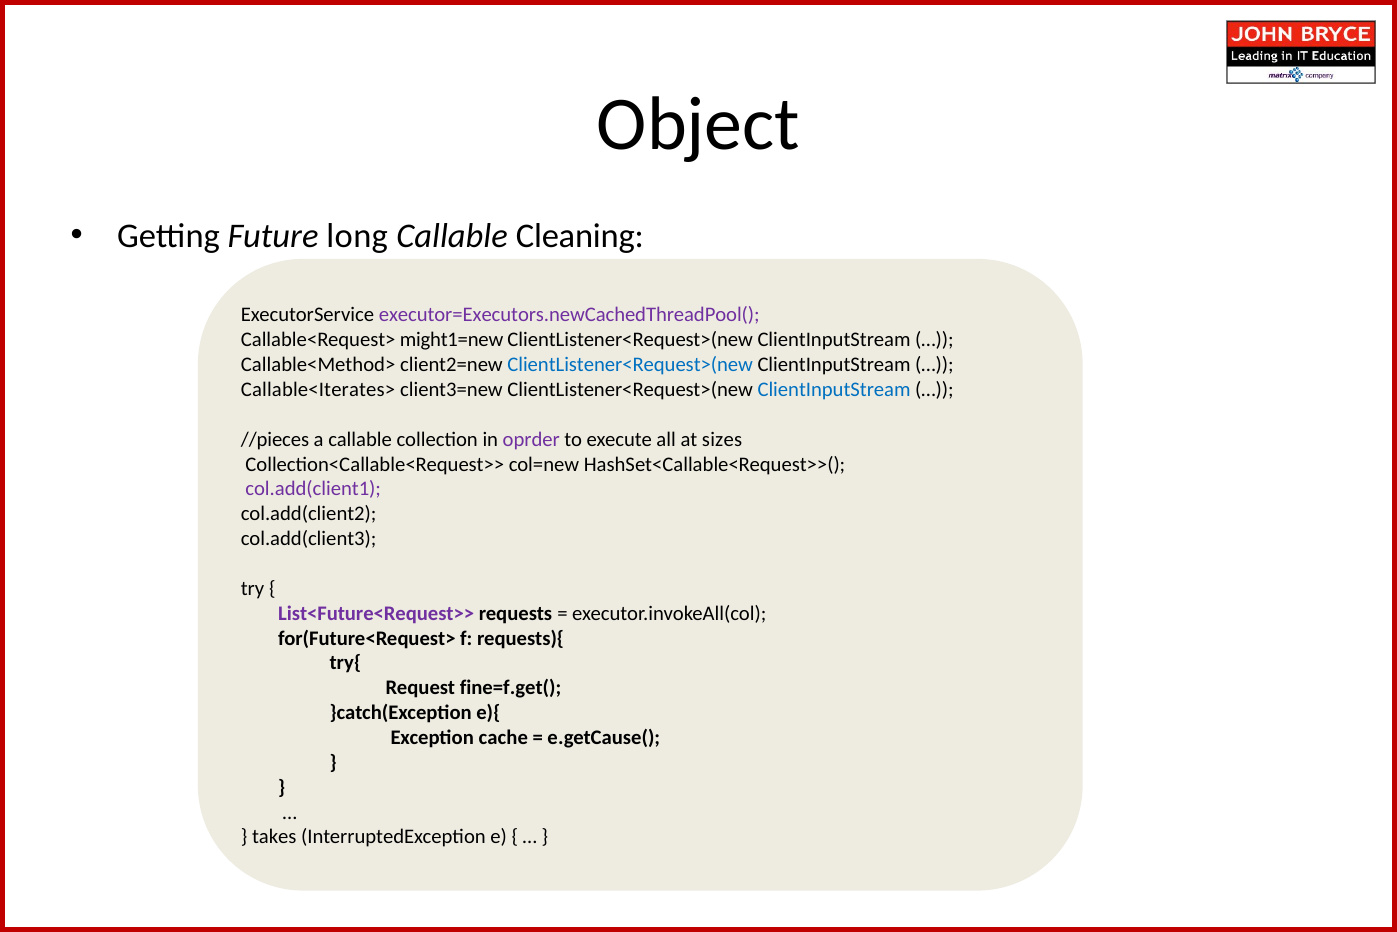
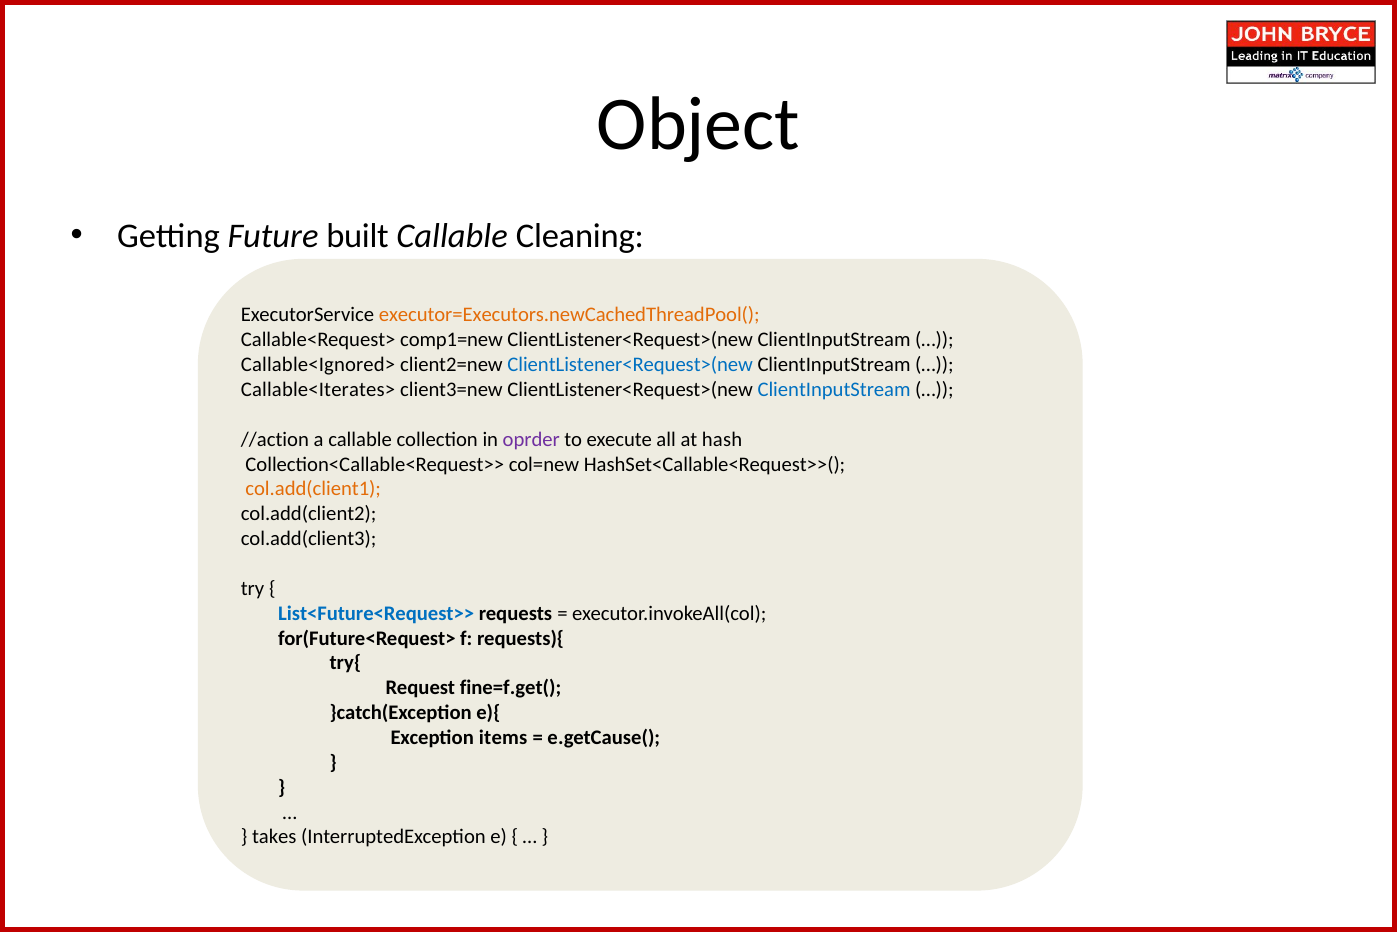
long: long -> built
executor=Executors.newCachedThreadPool( colour: purple -> orange
might1=new: might1=new -> comp1=new
Callable<Method>: Callable<Method> -> Callable<Ignored>
//pieces: //pieces -> //action
sizes: sizes -> hash
col.add(client1 colour: purple -> orange
List<Future<Request>> colour: purple -> blue
cache: cache -> items
